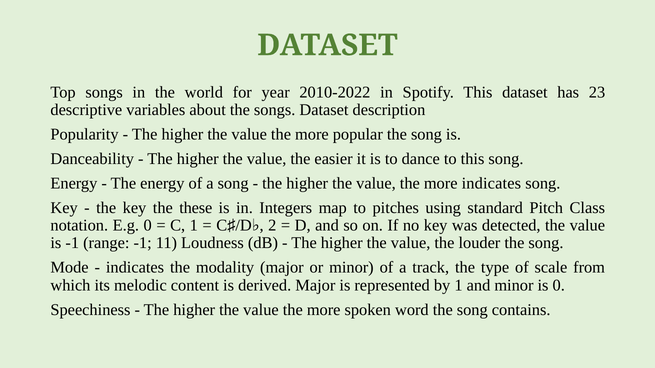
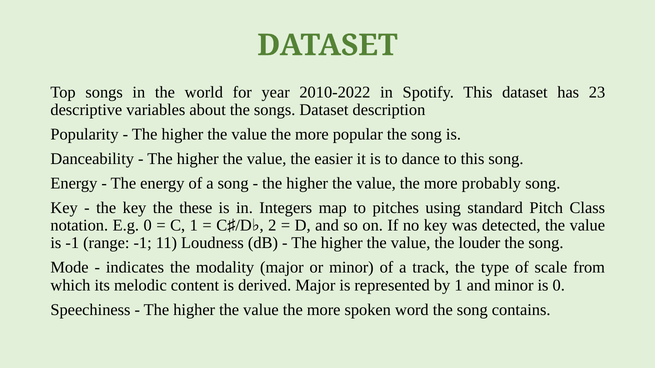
more indicates: indicates -> probably
